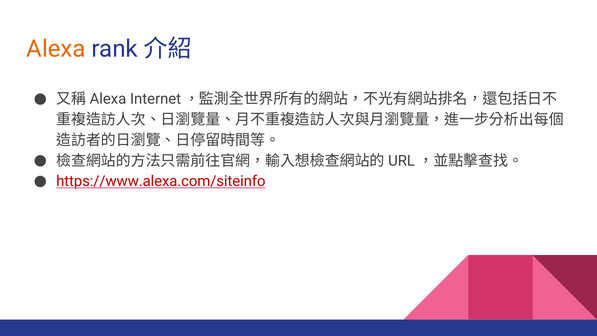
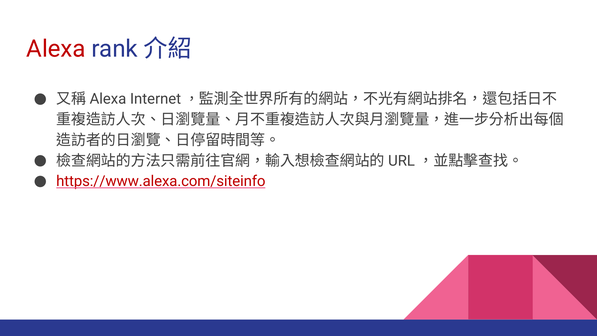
Alexa colour: orange -> red
